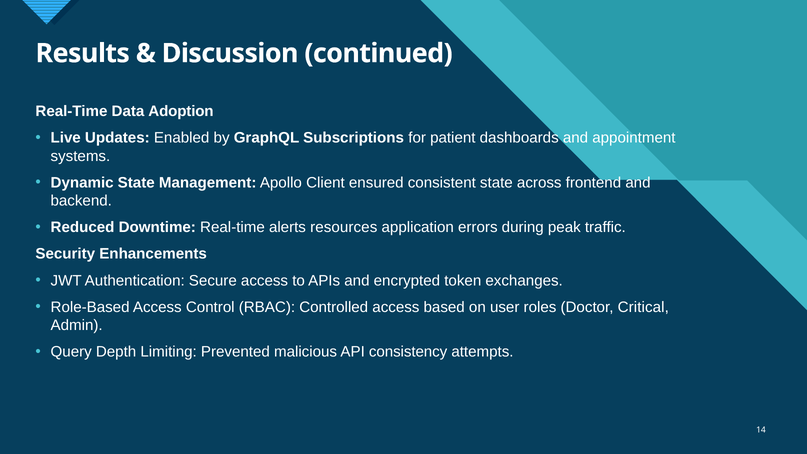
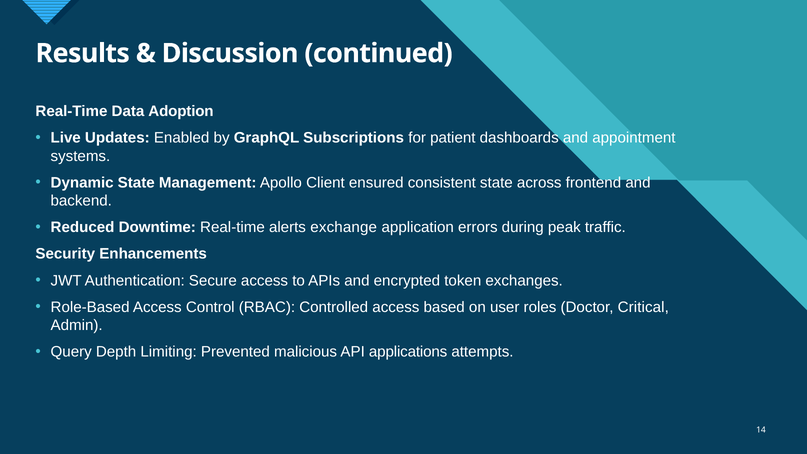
resources: resources -> exchange
consistency: consistency -> applications
